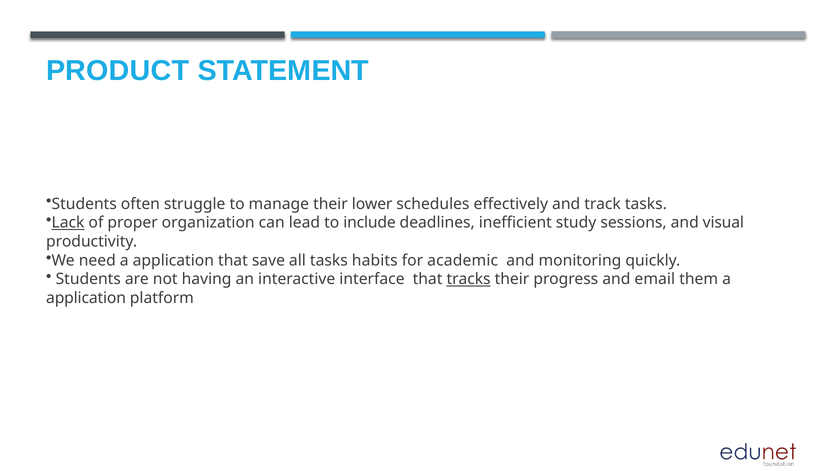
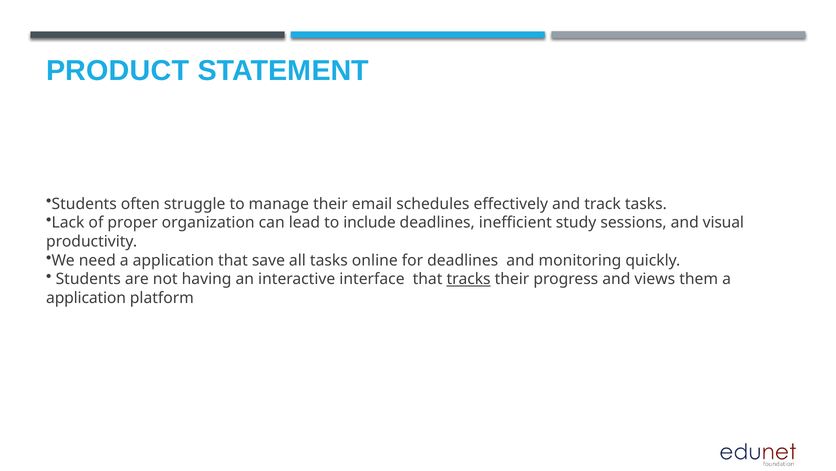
lower: lower -> email
Lack underline: present -> none
habits: habits -> online
for academic: academic -> deadlines
email: email -> views
